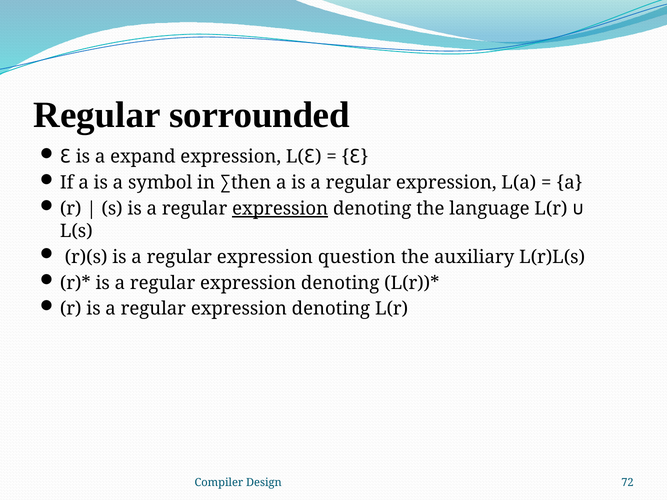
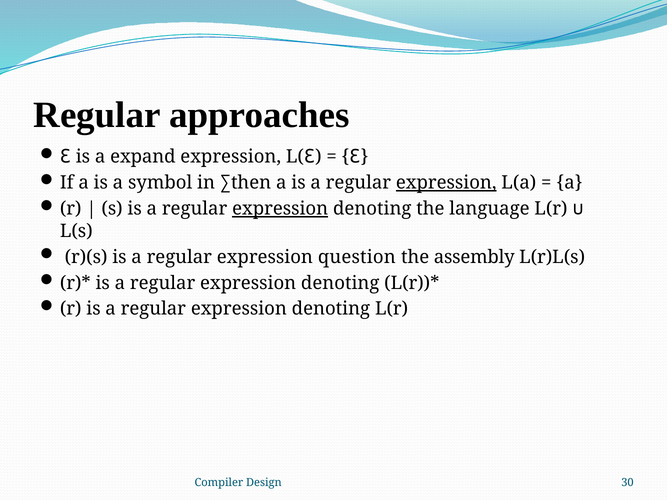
sorrounded: sorrounded -> approaches
expression at (446, 183) underline: none -> present
auxiliary: auxiliary -> assembly
72: 72 -> 30
